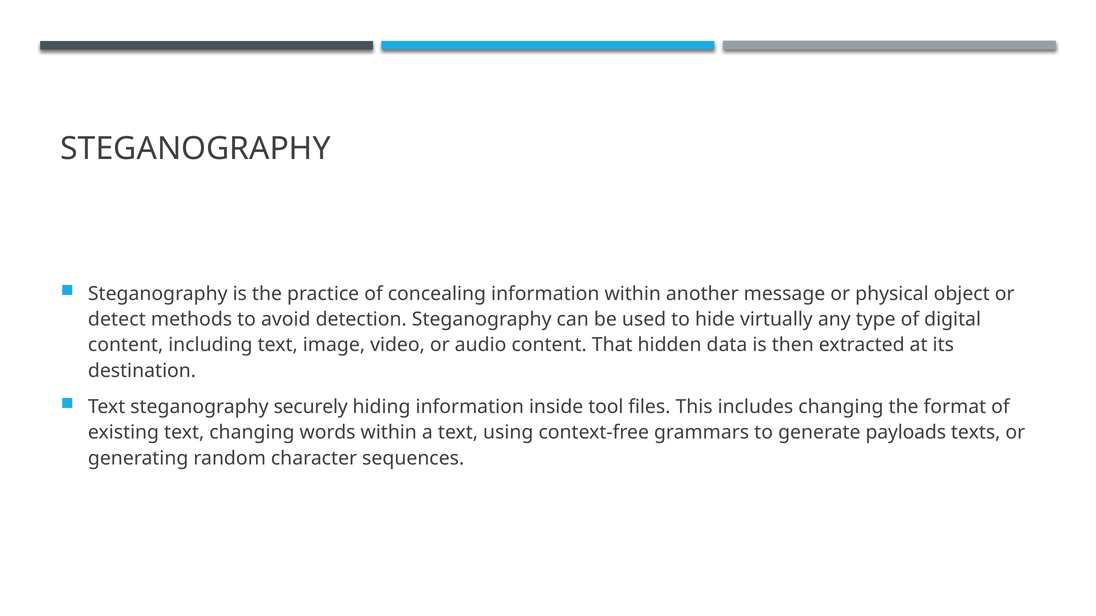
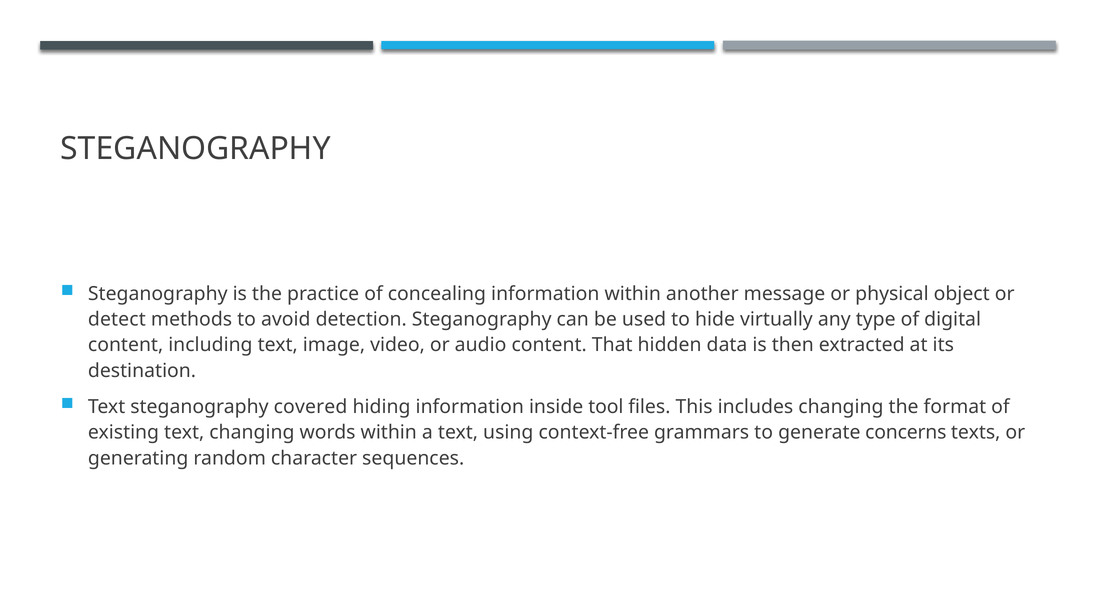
securely: securely -> covered
payloads: payloads -> concerns
